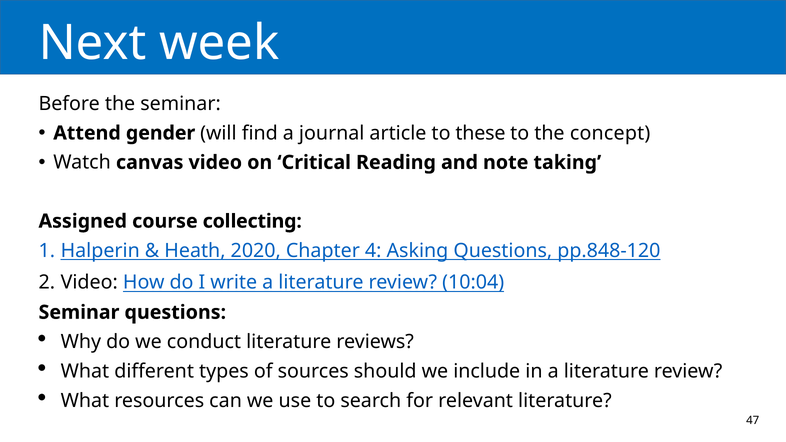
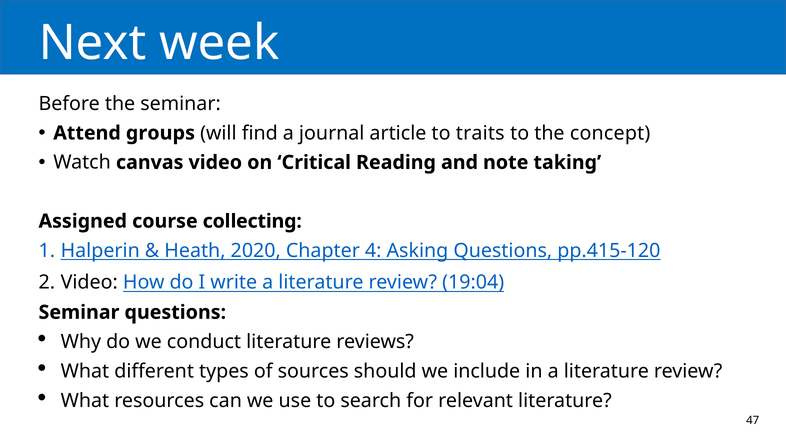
gender: gender -> groups
these: these -> traits
pp.848-120: pp.848-120 -> pp.415-120
10:04: 10:04 -> 19:04
